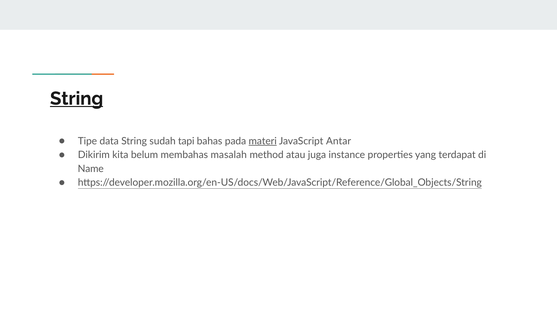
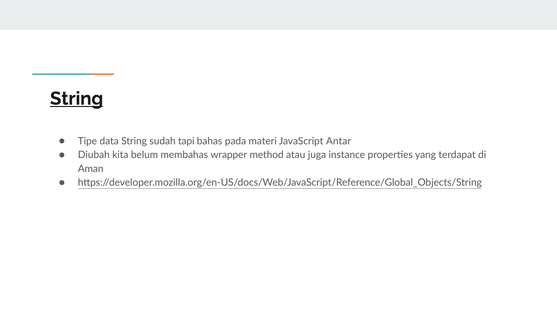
materi underline: present -> none
Dikirim: Dikirim -> Diubah
masalah: masalah -> wrapper
Name: Name -> Aman
